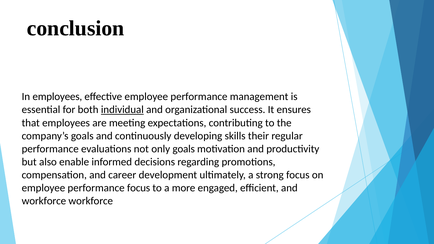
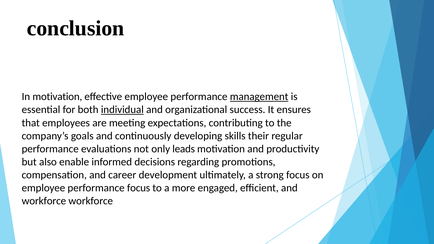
In employees: employees -> motivation
management underline: none -> present
only goals: goals -> leads
